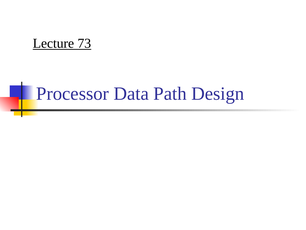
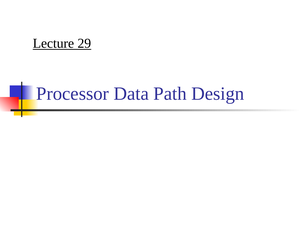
73: 73 -> 29
